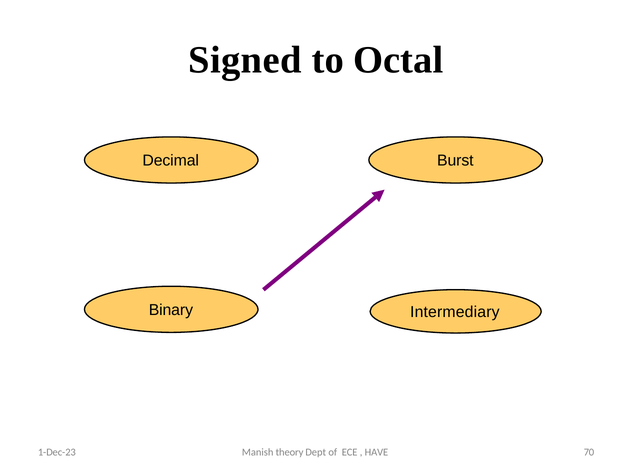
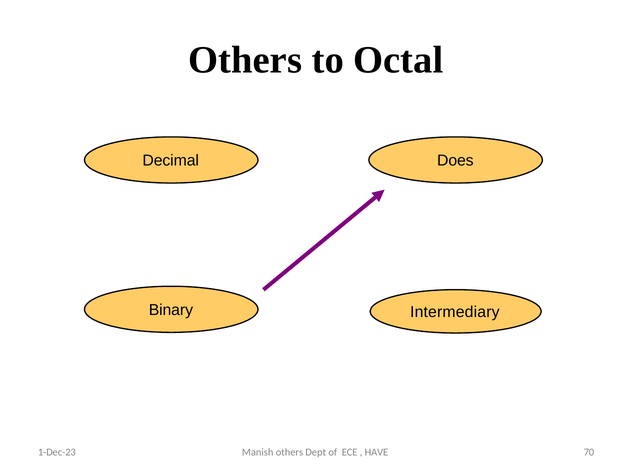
Signed at (245, 60): Signed -> Others
Burst: Burst -> Does
Manish theory: theory -> others
